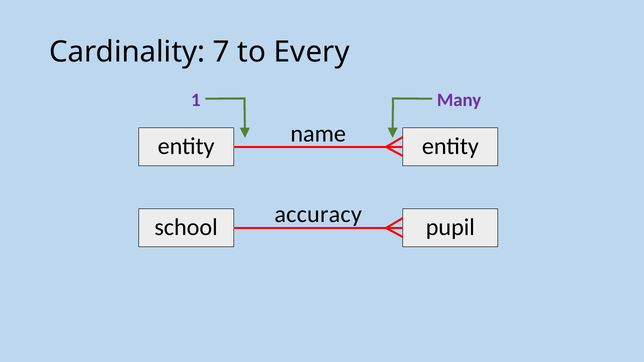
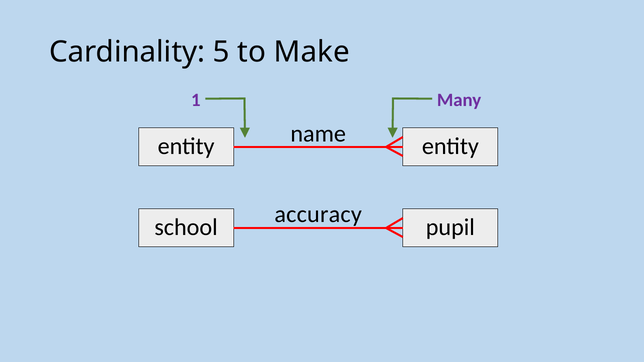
7: 7 -> 5
Every: Every -> Make
